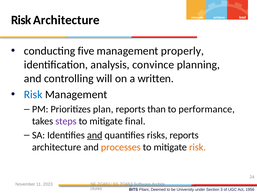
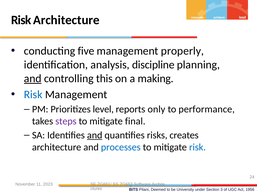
convince: convince -> discipline
and at (33, 78) underline: none -> present
will: will -> this
written: written -> making
plan: plan -> level
than: than -> only
risks reports: reports -> creates
processes colour: orange -> blue
risk at (197, 147) colour: orange -> blue
